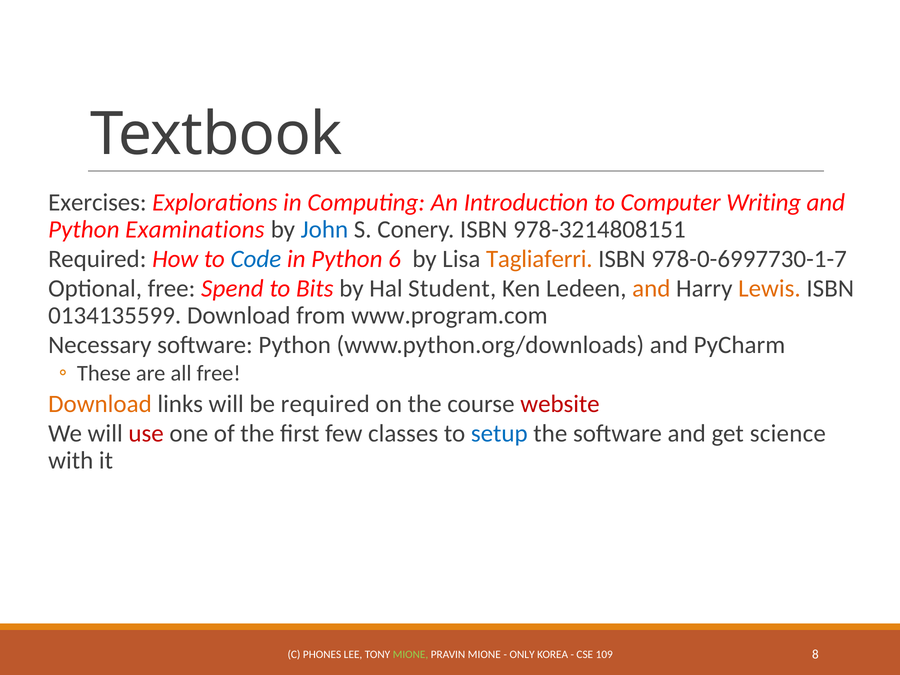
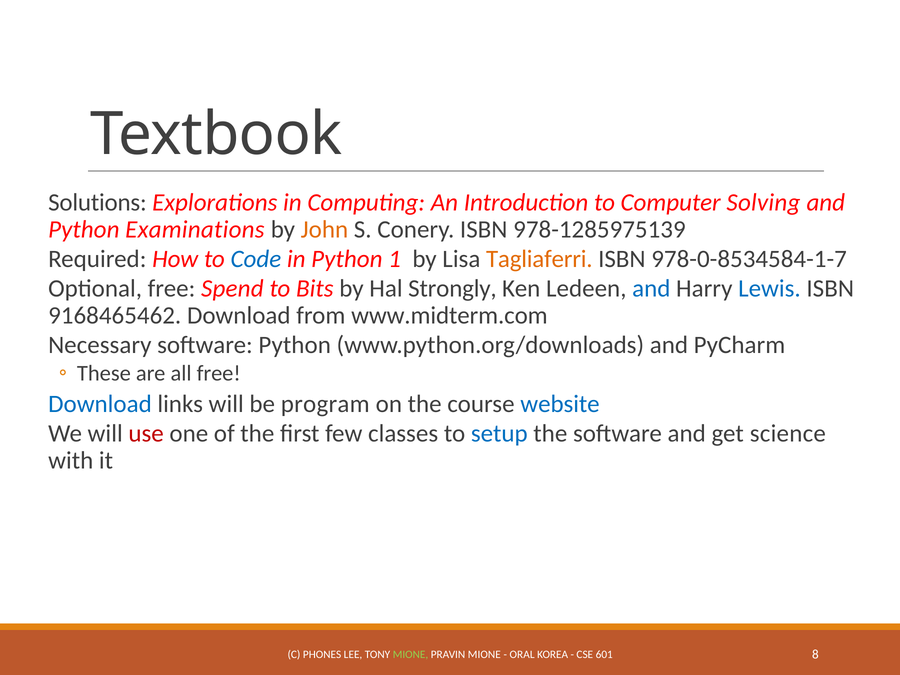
Exercises: Exercises -> Solutions
Writing: Writing -> Solving
John colour: blue -> orange
978-3214808151: 978-3214808151 -> 978-1285975139
6: 6 -> 1
978-0-6997730-1-7: 978-0-6997730-1-7 -> 978-0-8534584-1-7
Student: Student -> Strongly
and at (651, 288) colour: orange -> blue
Lewis colour: orange -> blue
0134135599: 0134135599 -> 9168465462
www.program.com: www.program.com -> www.midterm.com
Download at (100, 404) colour: orange -> blue
be required: required -> program
website colour: red -> blue
ONLY: ONLY -> ORAL
109: 109 -> 601
